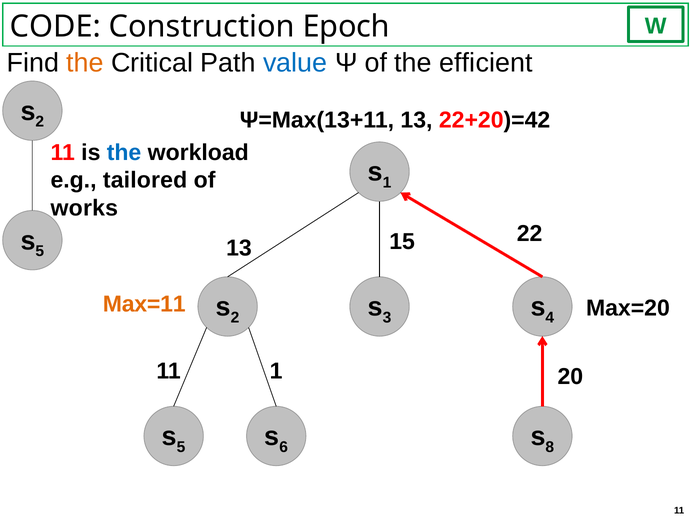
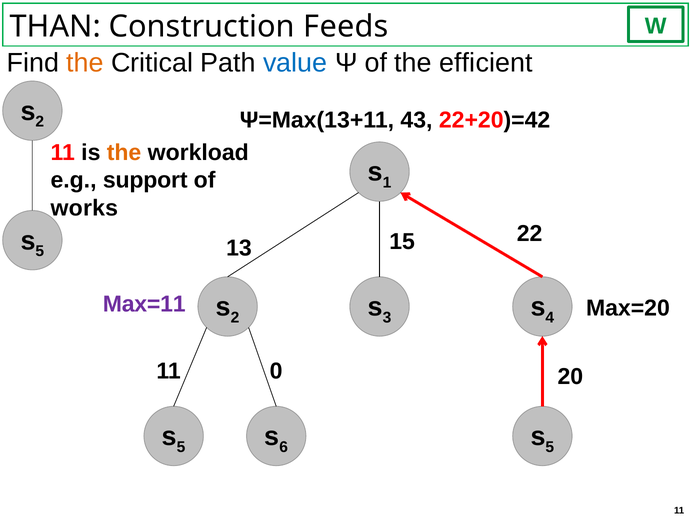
CODE: CODE -> THAN
Epoch: Epoch -> Feeds
Ψ=Max(13+11 13: 13 -> 43
the at (124, 153) colour: blue -> orange
tailored: tailored -> support
Max=11 colour: orange -> purple
11 1: 1 -> 0
8 at (550, 447): 8 -> 5
